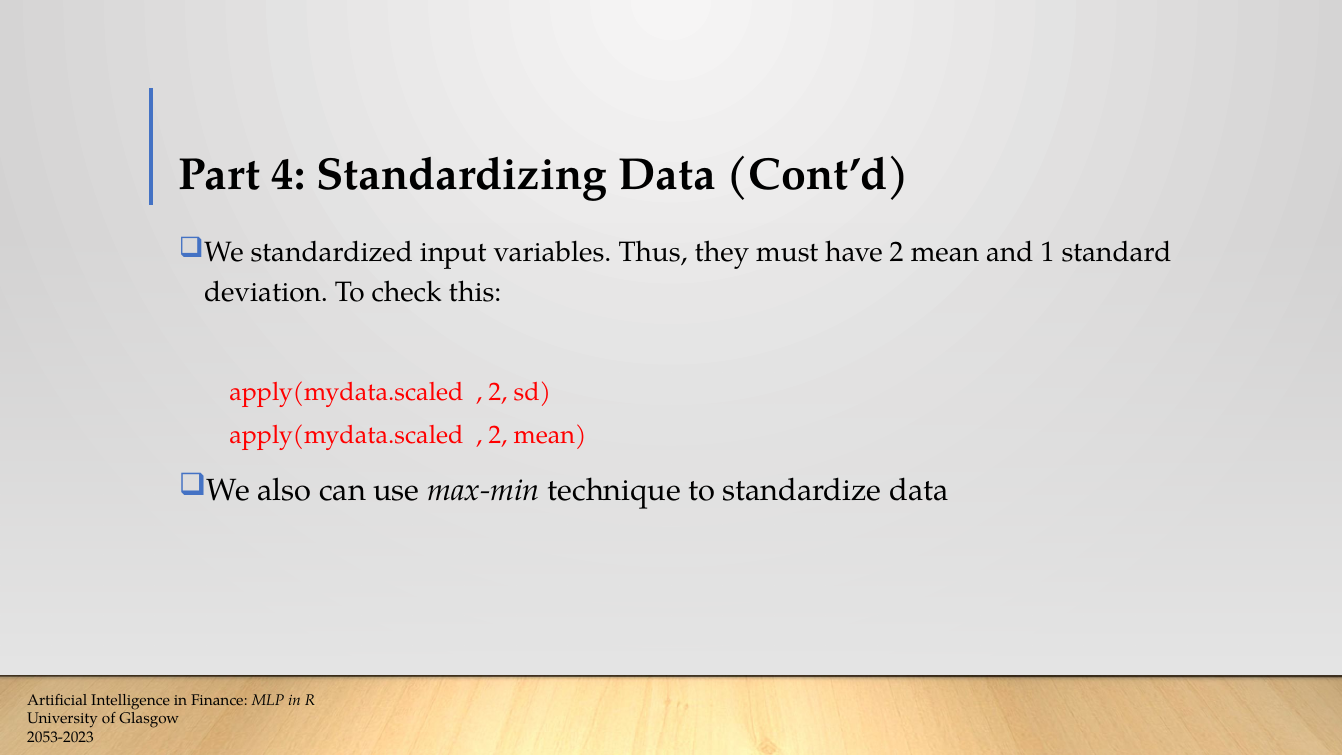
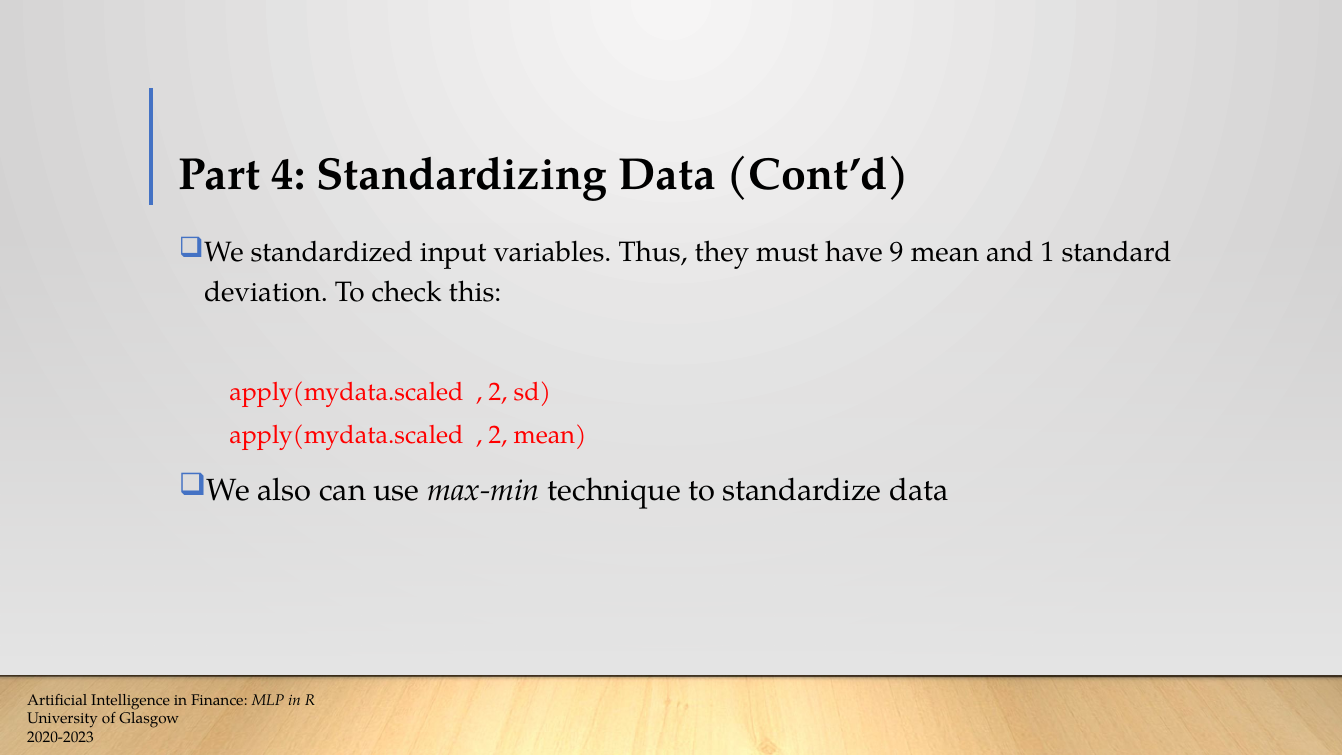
have 2: 2 -> 9
2053-2023: 2053-2023 -> 2020-2023
